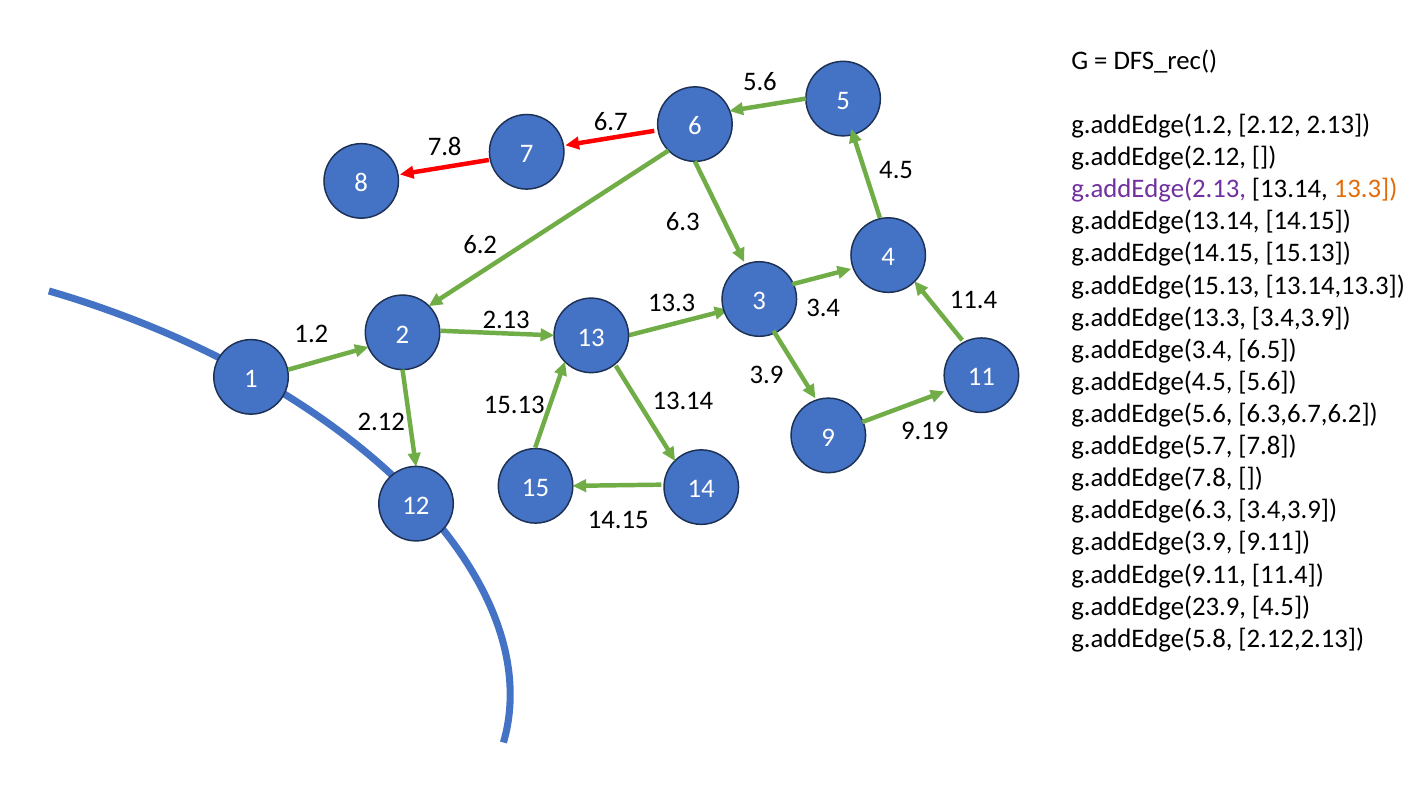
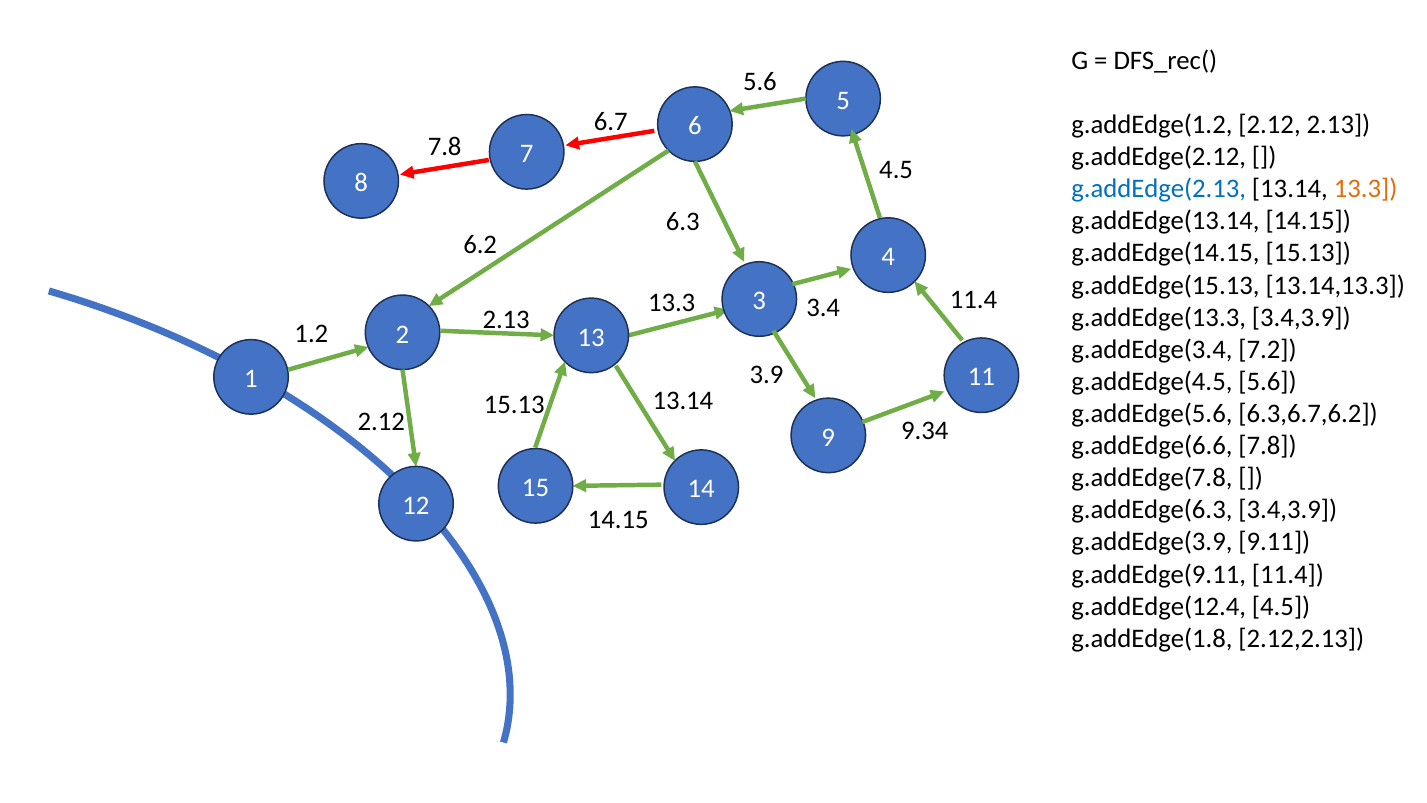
g.addEdge(2.13 colour: purple -> blue
6.5: 6.5 -> 7.2
9.19: 9.19 -> 9.34
g.addEdge(5.7: g.addEdge(5.7 -> g.addEdge(6.6
g.addEdge(23.9: g.addEdge(23.9 -> g.addEdge(12.4
g.addEdge(5.8: g.addEdge(5.8 -> g.addEdge(1.8
